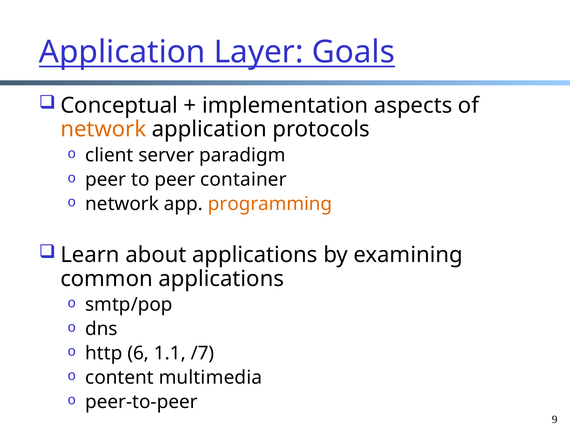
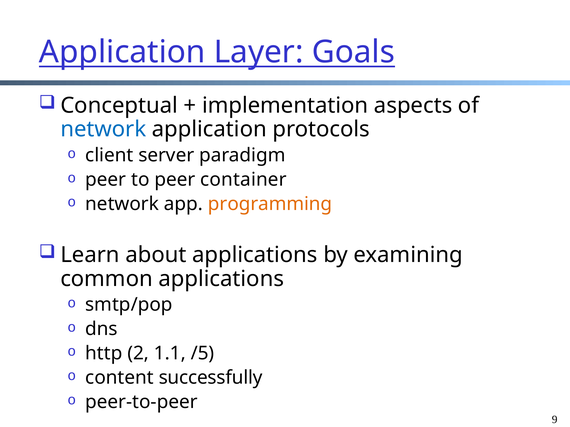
network at (103, 129) colour: orange -> blue
6: 6 -> 2
/7: /7 -> /5
multimedia: multimedia -> successfully
